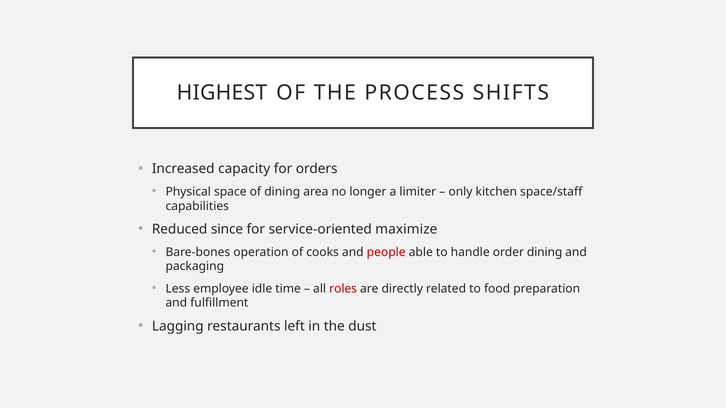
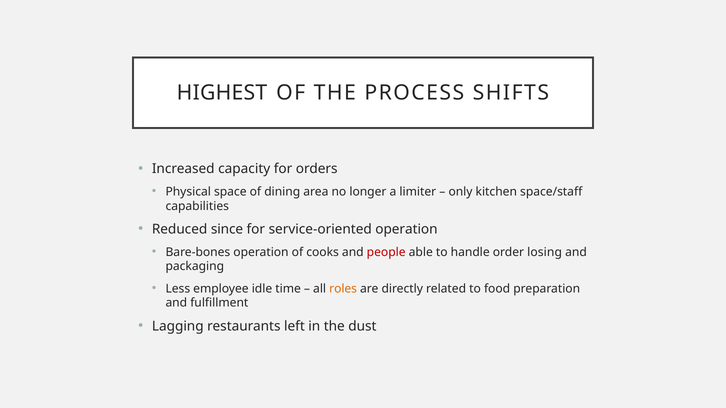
service-oriented maximize: maximize -> operation
order dining: dining -> losing
roles colour: red -> orange
